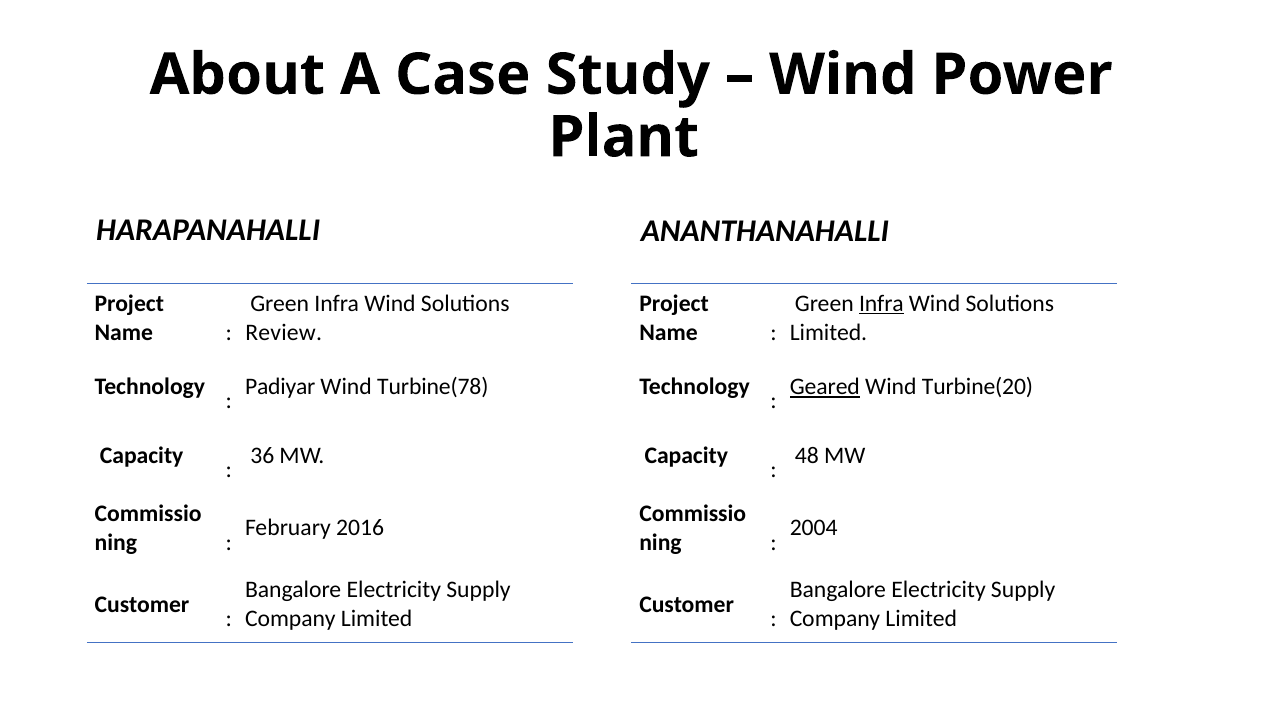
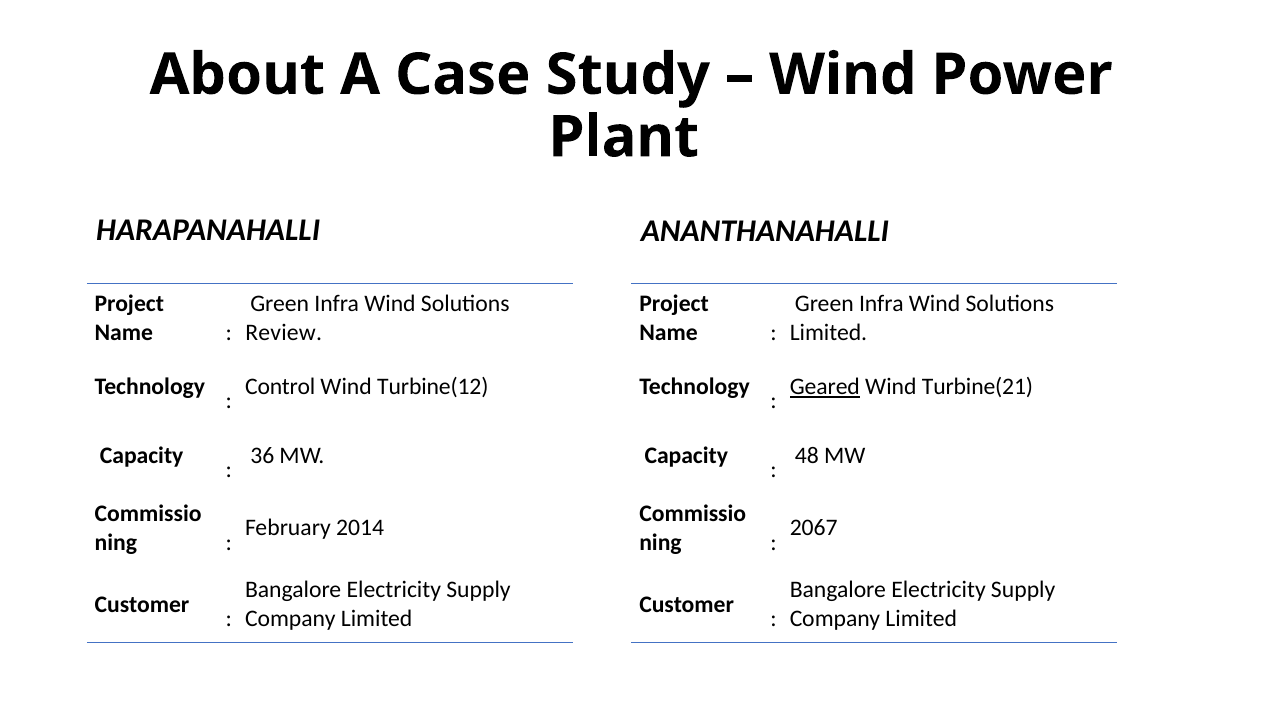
Infra at (881, 304) underline: present -> none
Padiyar: Padiyar -> Control
Turbine(78: Turbine(78 -> Turbine(12
Turbine(20: Turbine(20 -> Turbine(21
2016: 2016 -> 2014
2004: 2004 -> 2067
